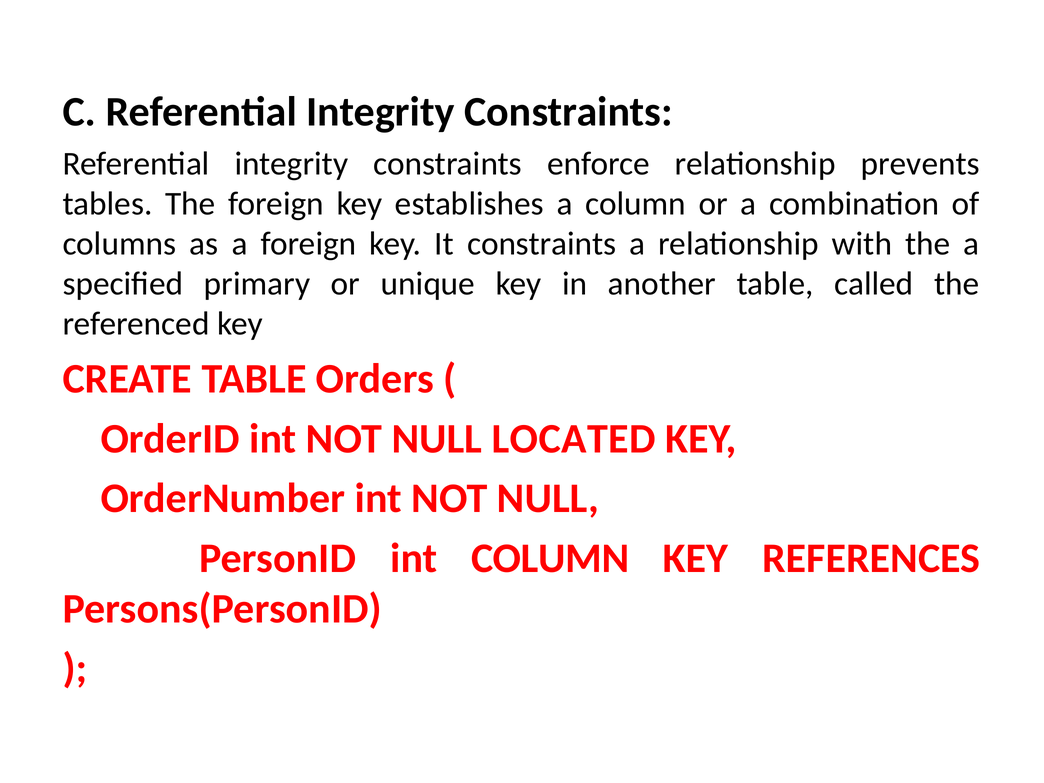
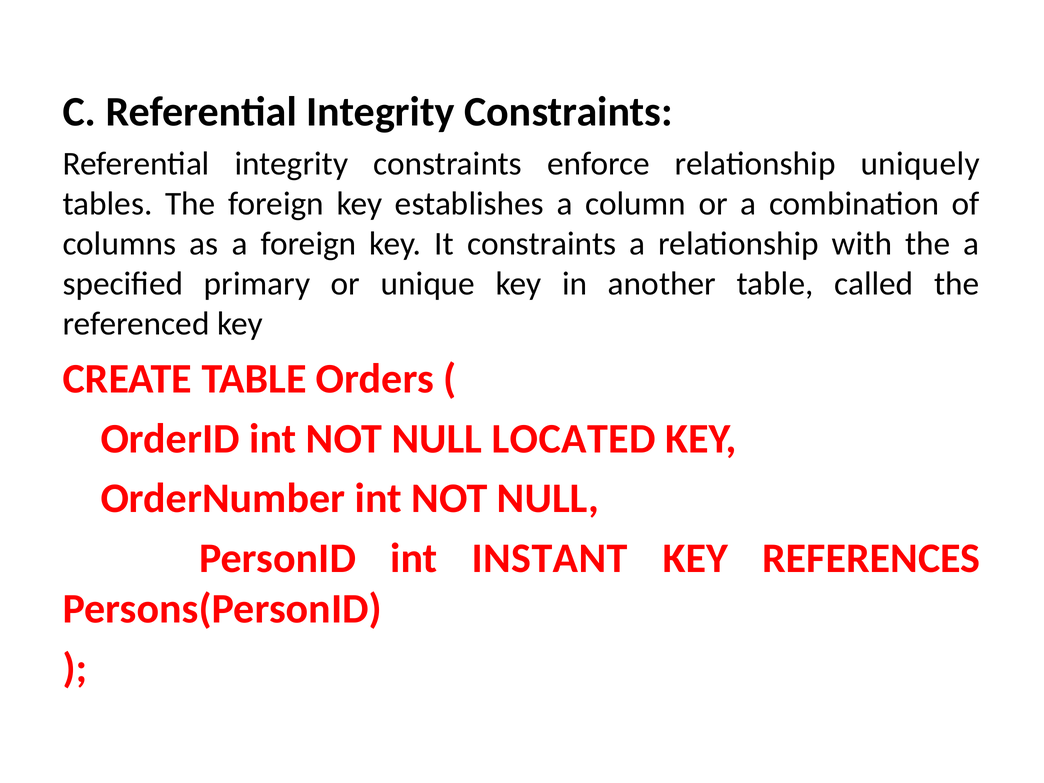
prevents: prevents -> uniquely
int COLUMN: COLUMN -> INSTANT
